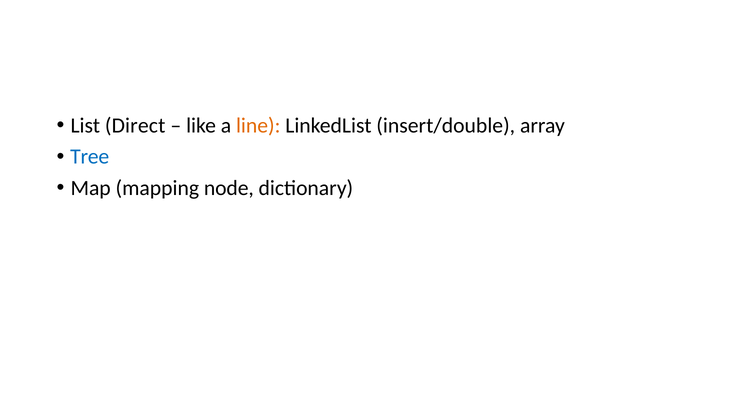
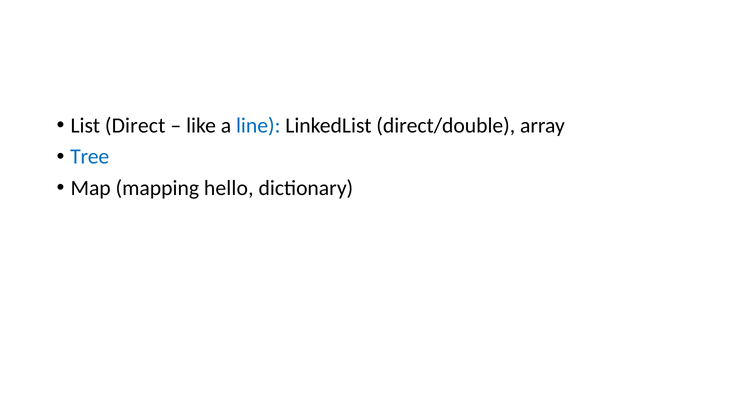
line colour: orange -> blue
insert/double: insert/double -> direct/double
node: node -> hello
